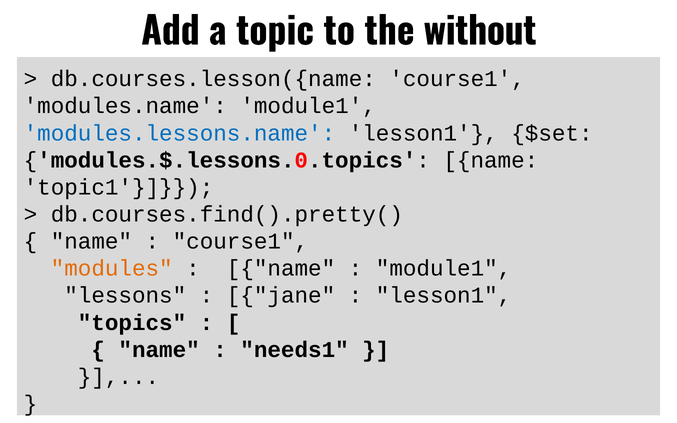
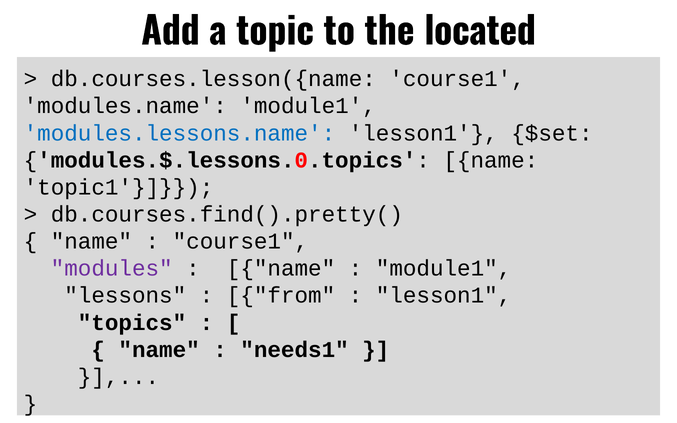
without: without -> located
modules colour: orange -> purple
jane: jane -> from
